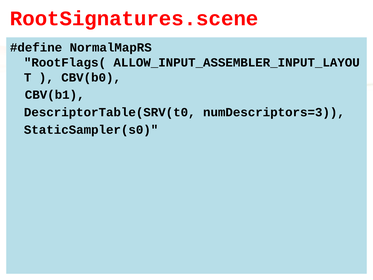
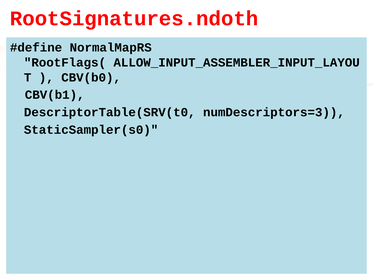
RootSignatures.scene: RootSignatures.scene -> RootSignatures.ndoth
